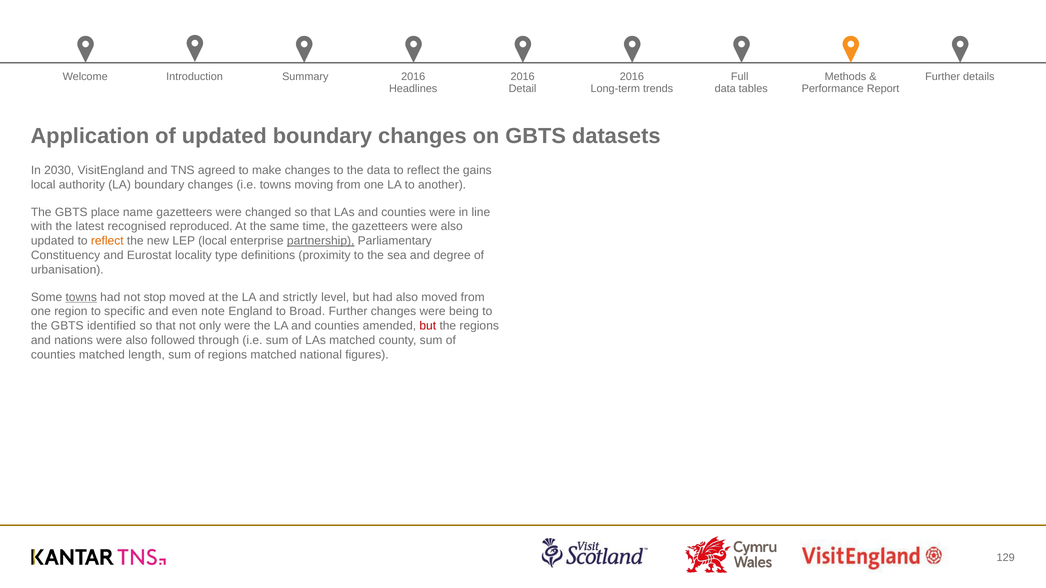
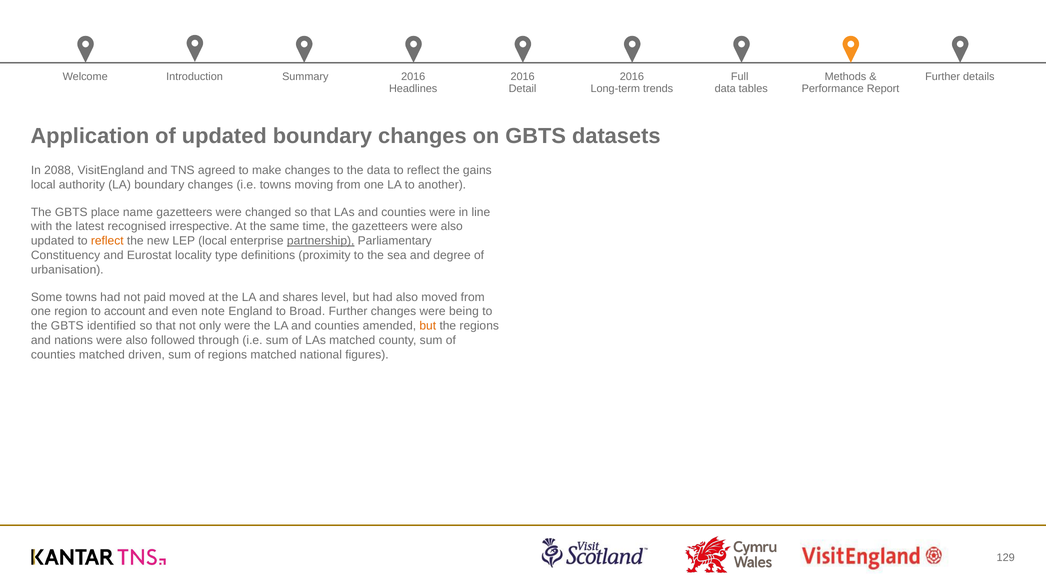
2030: 2030 -> 2088
reproduced: reproduced -> irrespective
towns at (81, 297) underline: present -> none
stop: stop -> paid
strictly: strictly -> shares
specific: specific -> account
but at (428, 326) colour: red -> orange
length: length -> driven
